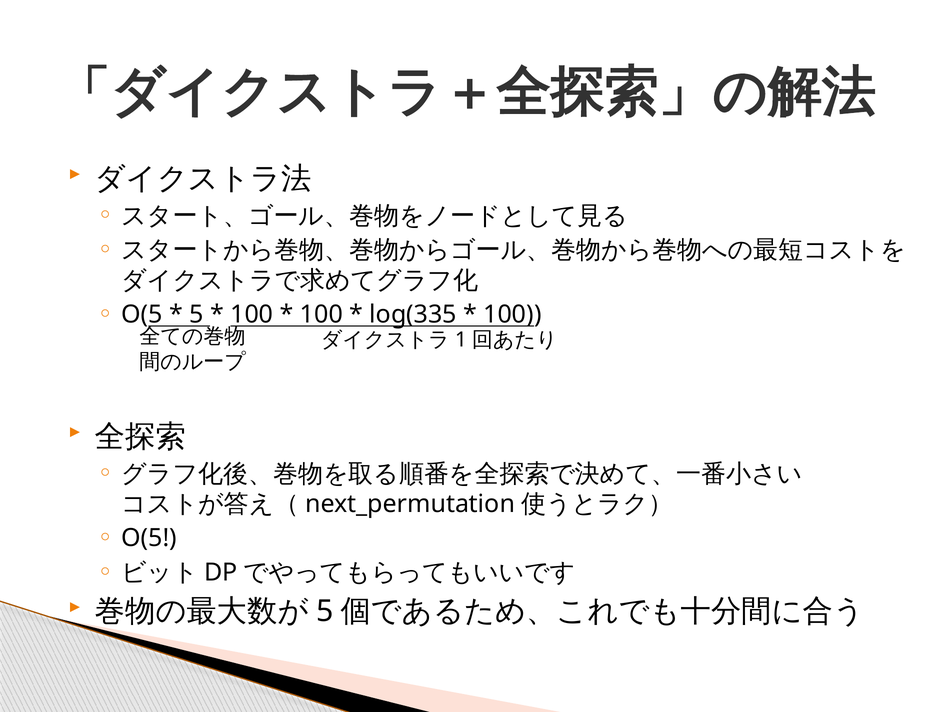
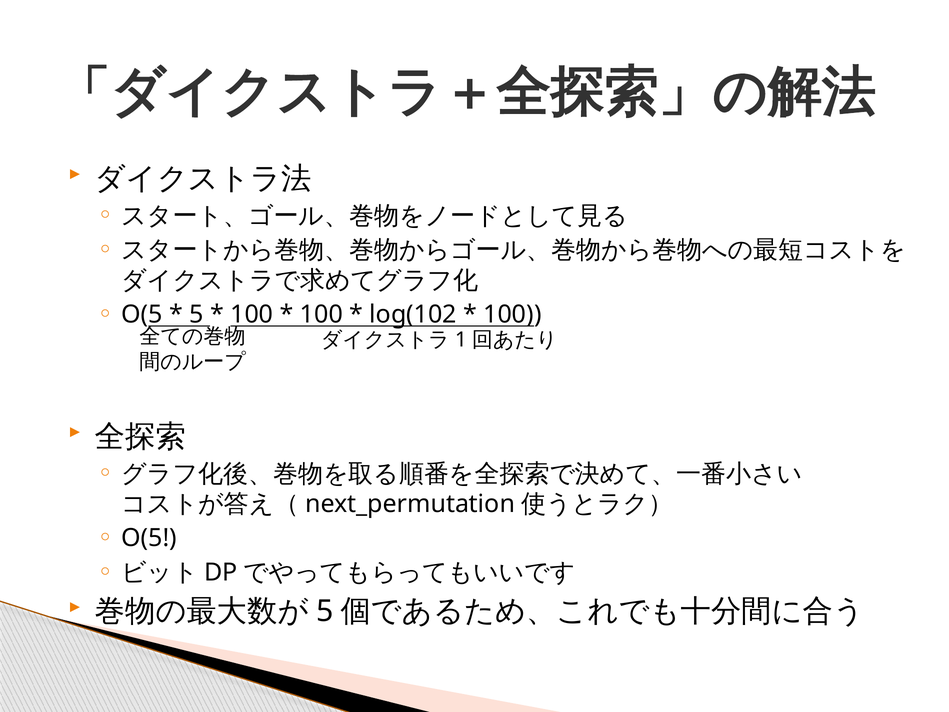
log(335: log(335 -> log(102
